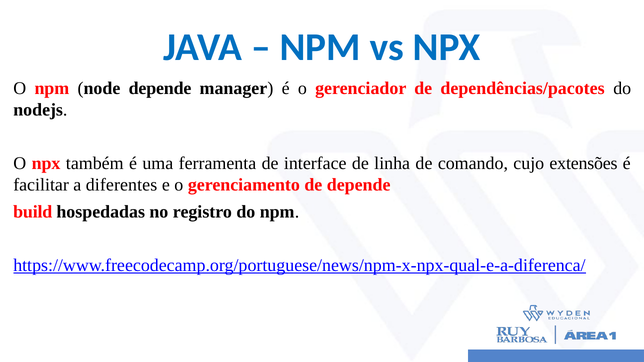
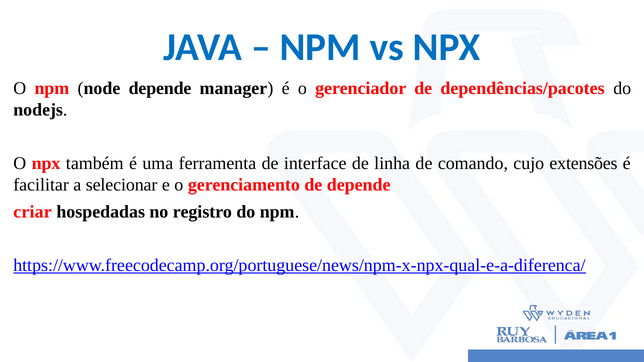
diferentes: diferentes -> selecionar
build: build -> criar
